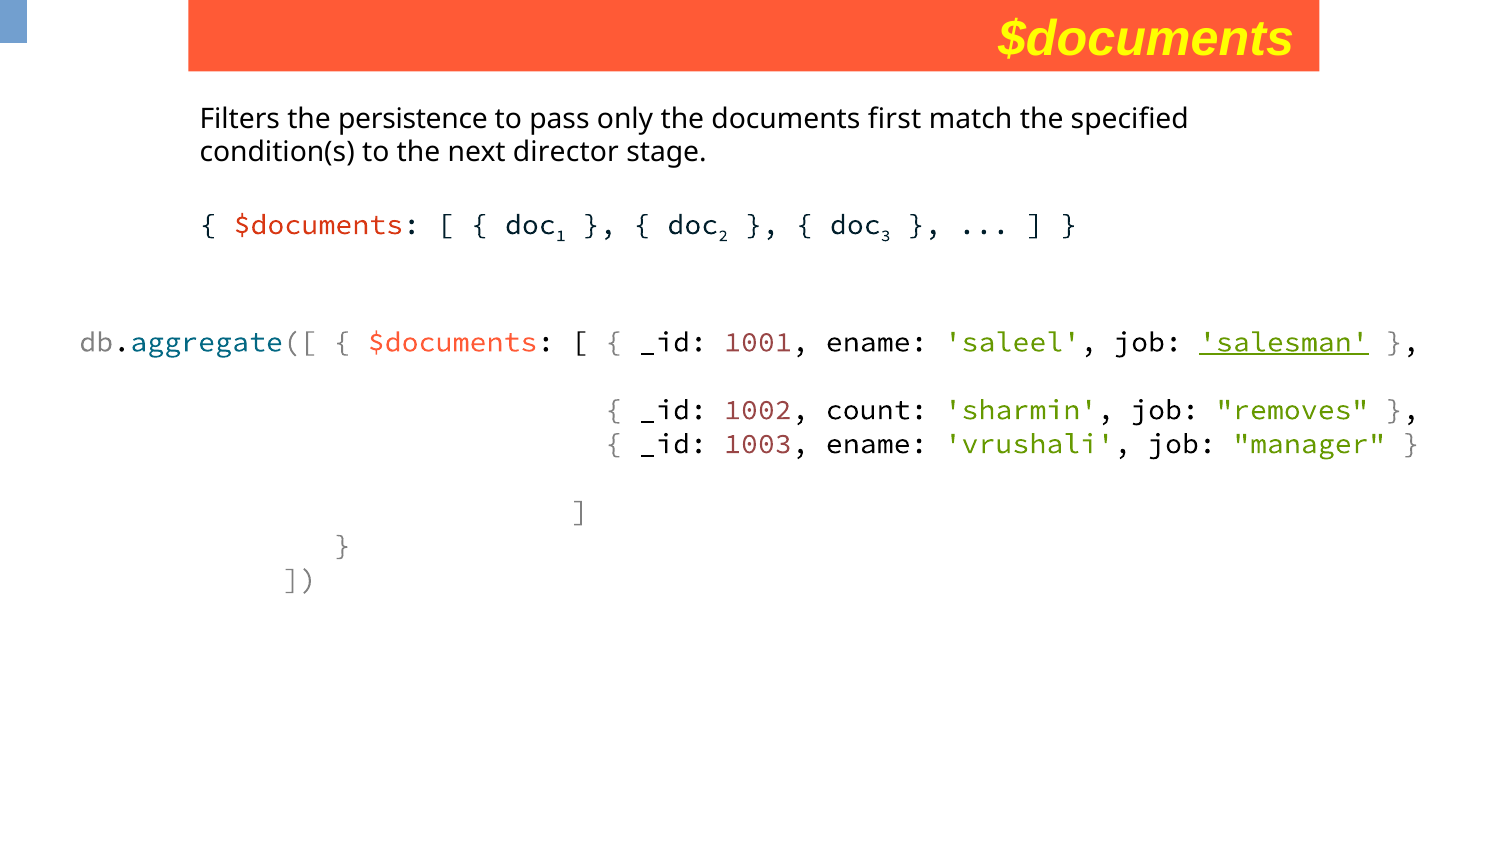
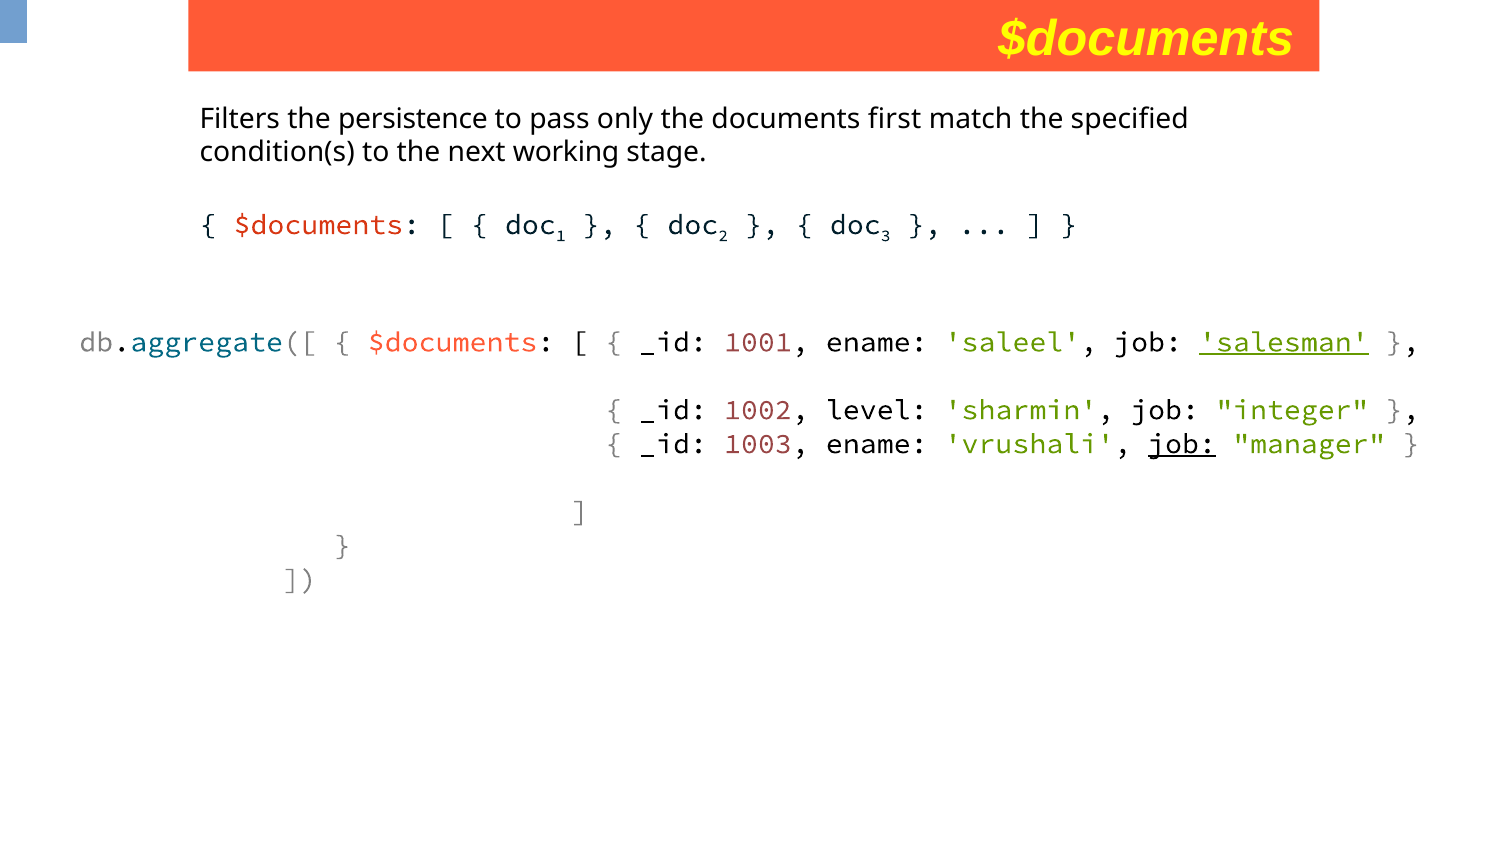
director: director -> working
count: count -> level
removes: removes -> integer
job at (1182, 444) underline: none -> present
